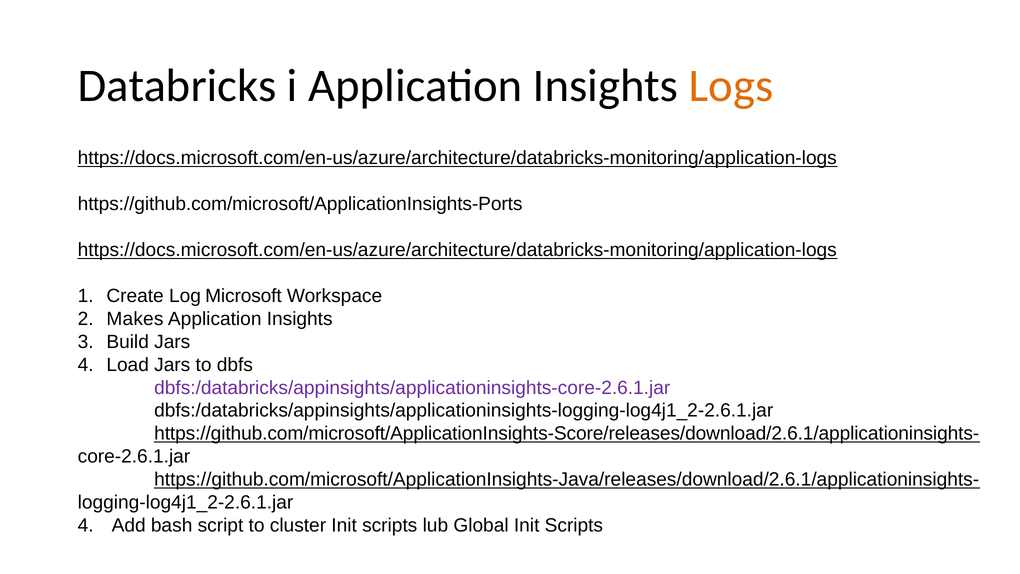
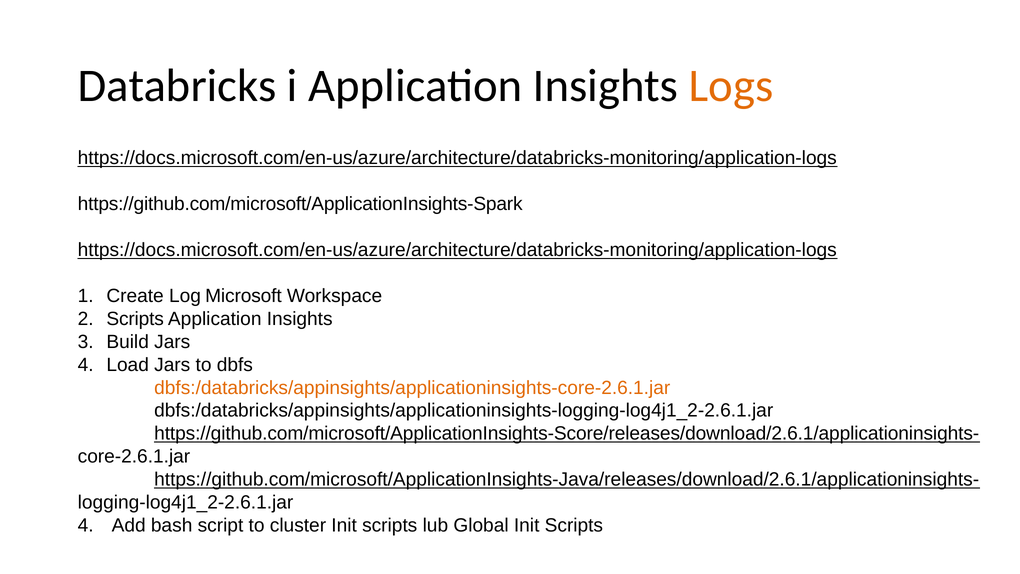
https://github.com/microsoft/ApplicationInsights-Ports: https://github.com/microsoft/ApplicationInsights-Ports -> https://github.com/microsoft/ApplicationInsights-Spark
Makes at (135, 319): Makes -> Scripts
dbfs:/databricks/appinsights/applicationinsights-core-2.6.1.jar colour: purple -> orange
